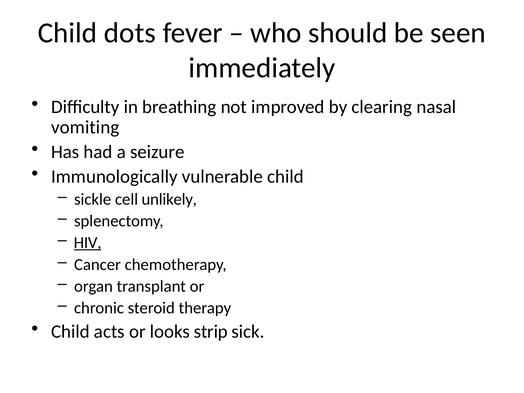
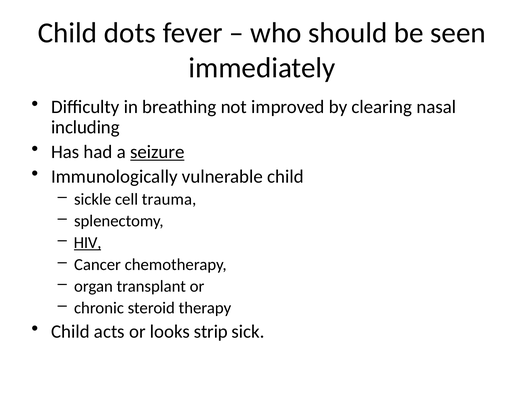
vomiting: vomiting -> including
seizure underline: none -> present
unlikely: unlikely -> trauma
